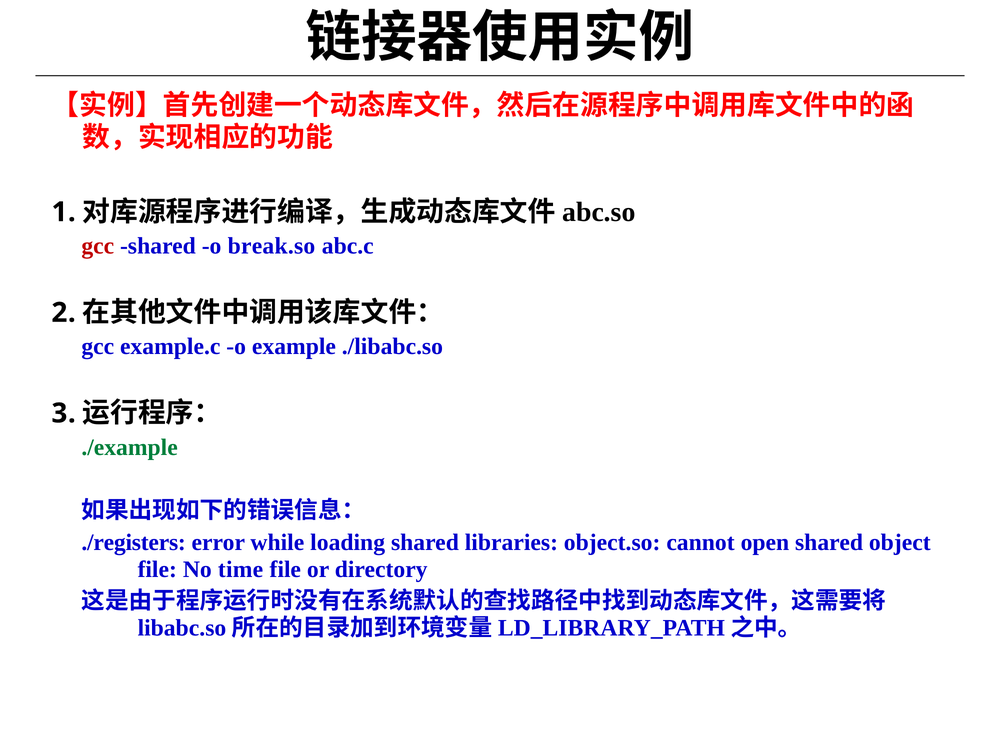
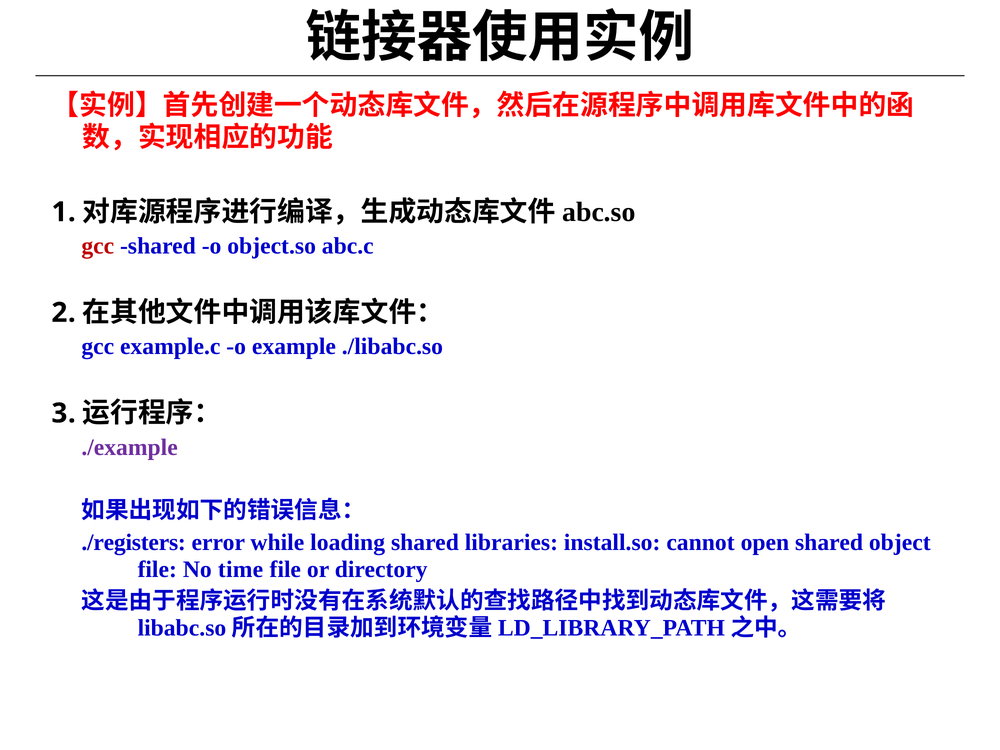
break.so: break.so -> object.so
./example colour: green -> purple
object.so: object.so -> install.so
